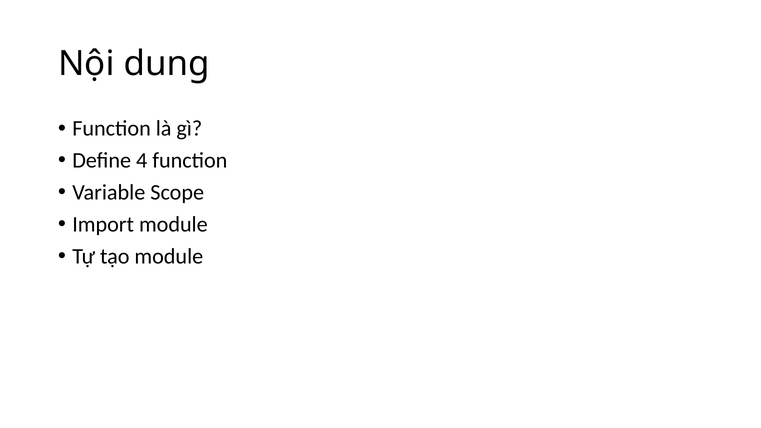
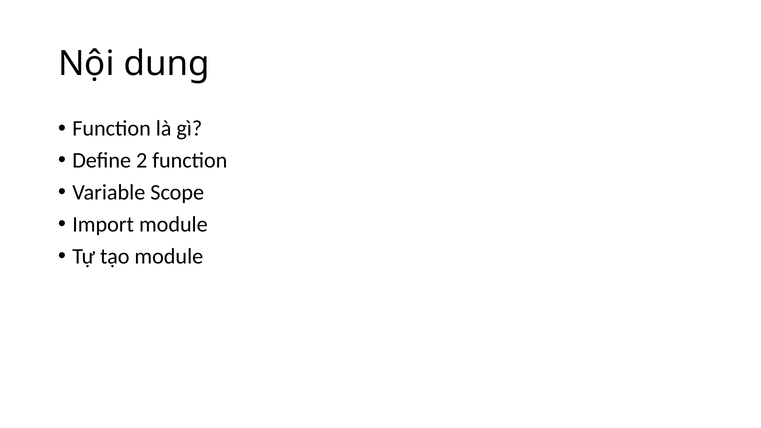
4: 4 -> 2
